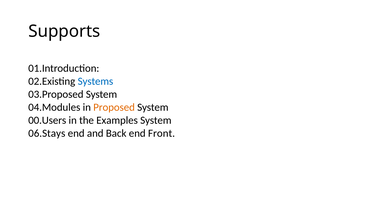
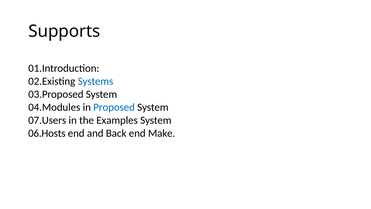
Proposed colour: orange -> blue
00.Users: 00.Users -> 07.Users
06.Stays: 06.Stays -> 06.Hosts
Front: Front -> Make
